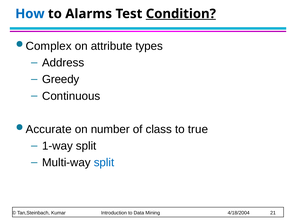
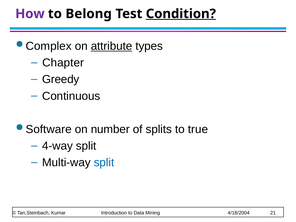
How colour: blue -> purple
Alarms: Alarms -> Belong
attribute underline: none -> present
Address: Address -> Chapter
Accurate: Accurate -> Software
class: class -> splits
1-way: 1-way -> 4-way
